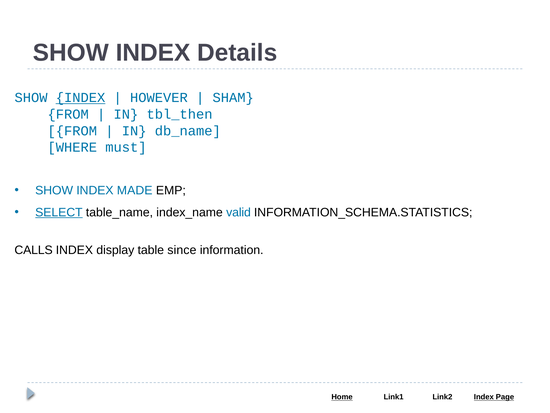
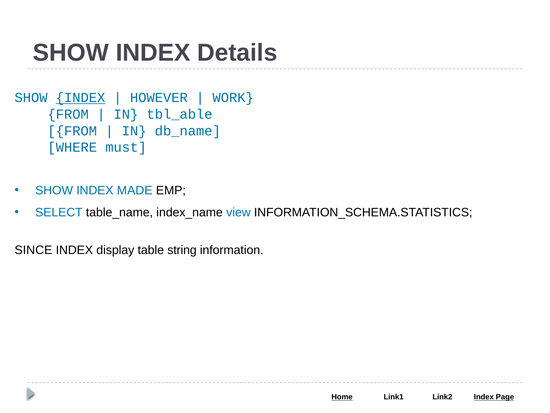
SHAM: SHAM -> WORK
tbl_then: tbl_then -> tbl_able
SELECT underline: present -> none
valid: valid -> view
CALLS: CALLS -> SINCE
since: since -> string
